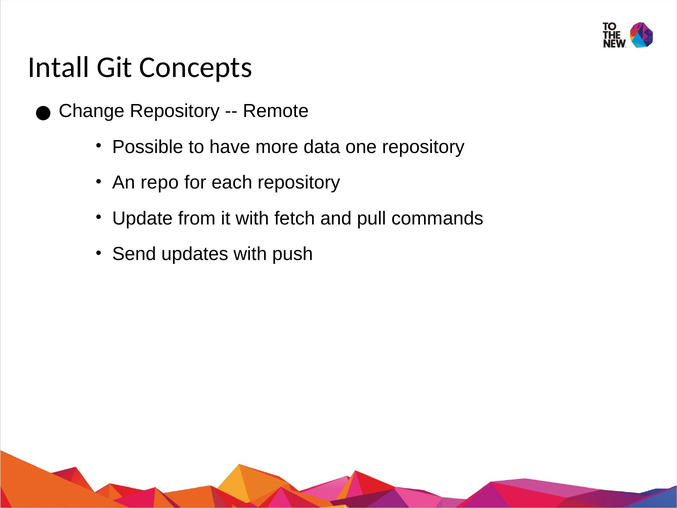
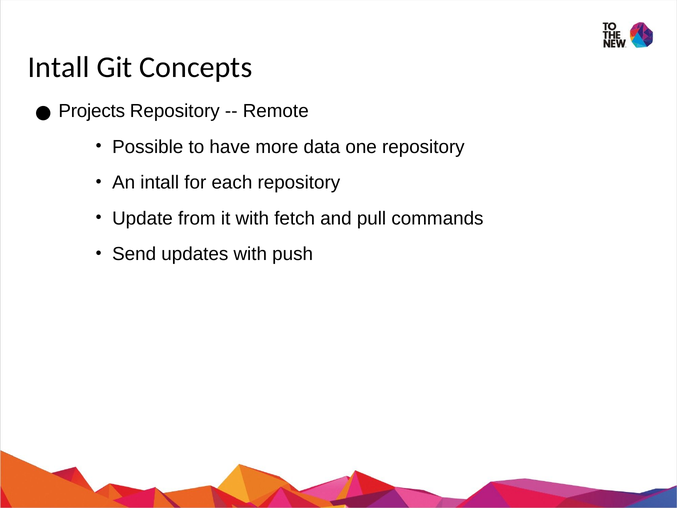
Change: Change -> Projects
An repo: repo -> intall
